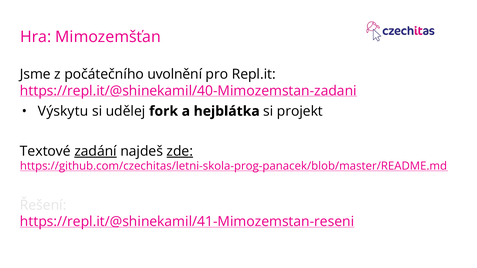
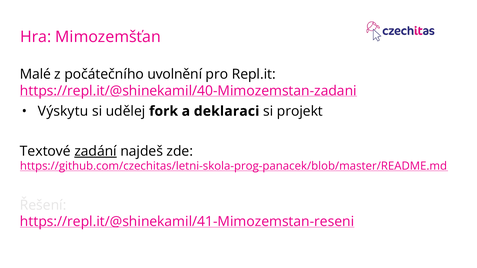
Jsme: Jsme -> Malé
hejblátka: hejblátka -> deklaraci
zde underline: present -> none
